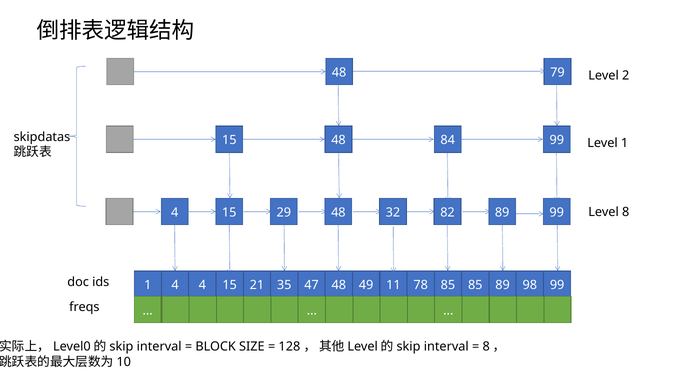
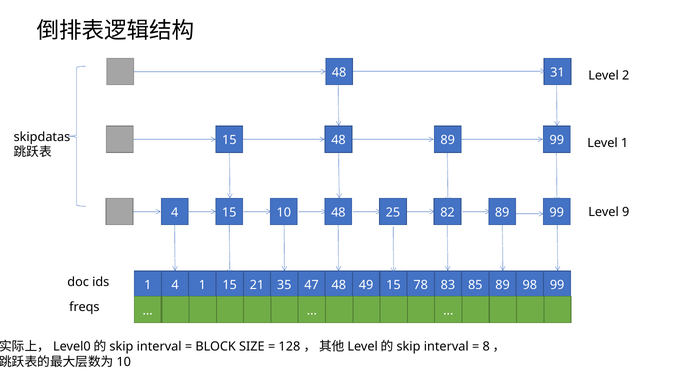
79: 79 -> 31
48 84: 84 -> 89
8: 8 -> 9
29: 29 -> 10
32: 32 -> 25
4 4: 4 -> 1
49 11: 11 -> 15
78 85: 85 -> 83
